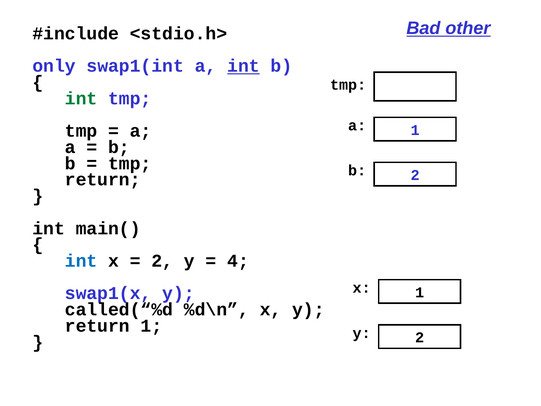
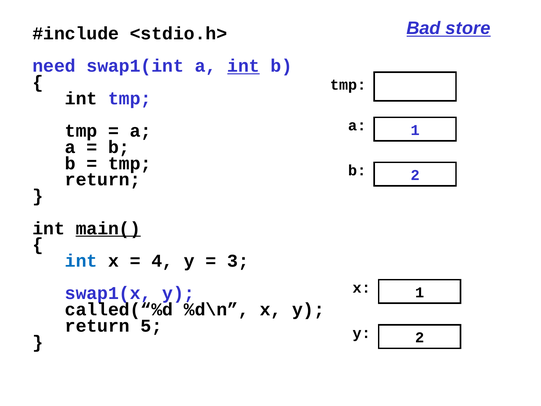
other: other -> store
only: only -> need
int at (81, 98) colour: green -> black
main( underline: none -> present
2 at (162, 261): 2 -> 4
4: 4 -> 3
return 1: 1 -> 5
